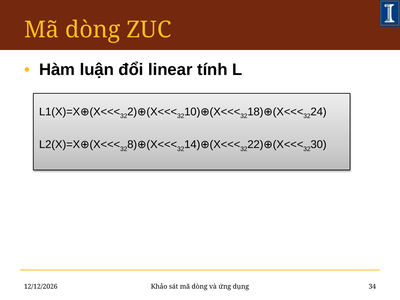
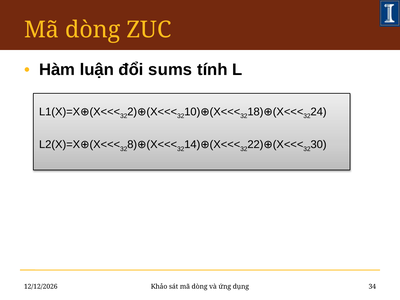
linear: linear -> sums
